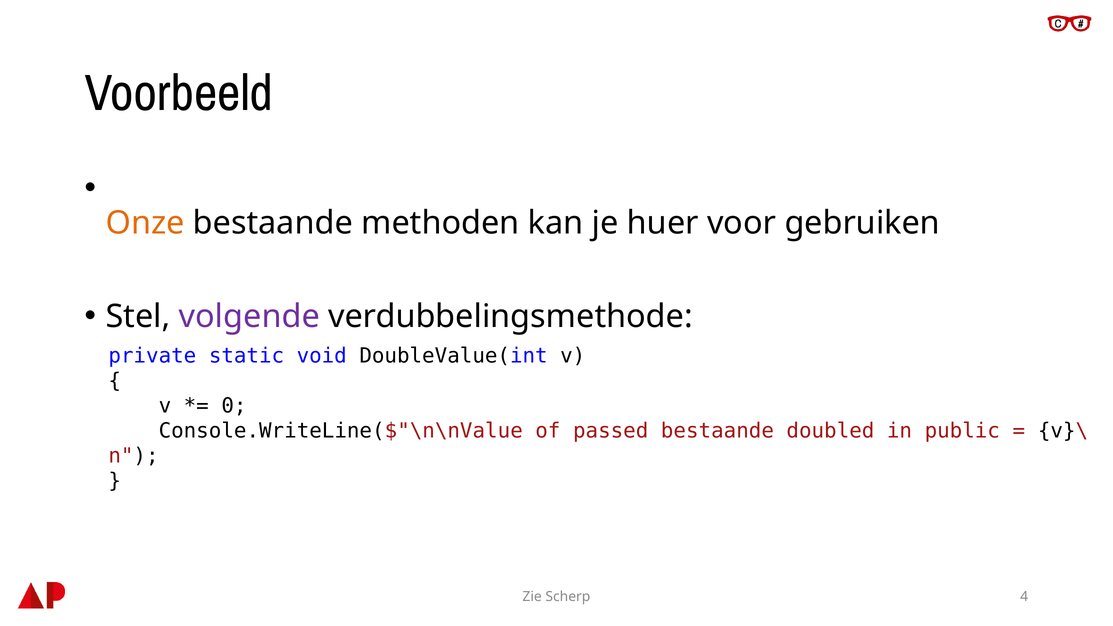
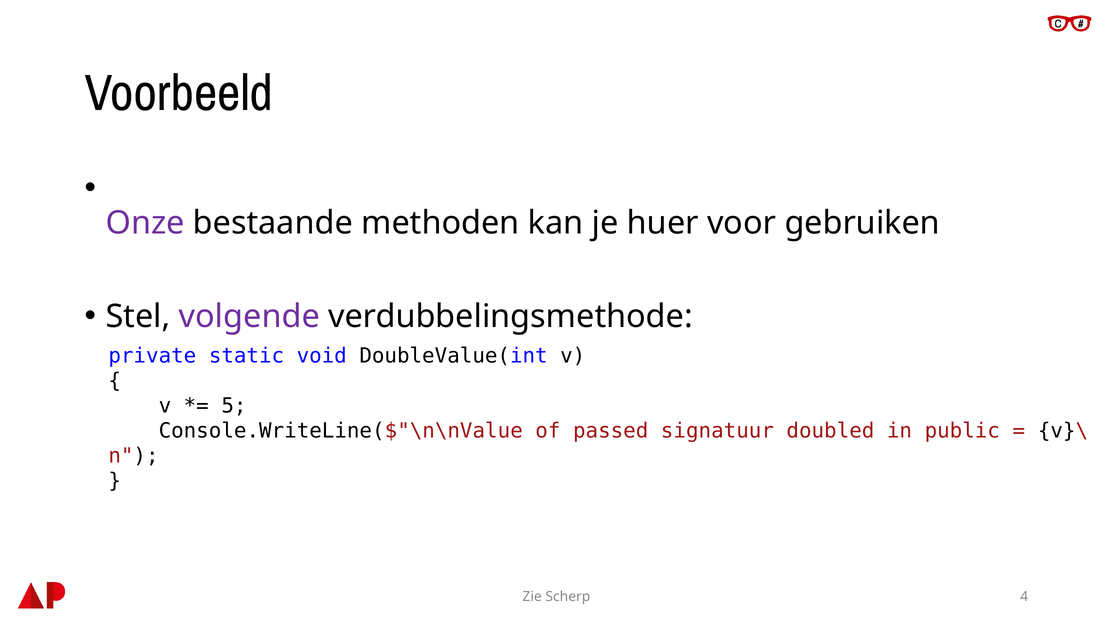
Onze colour: orange -> purple
0: 0 -> 5
passed bestaande: bestaande -> signatuur
